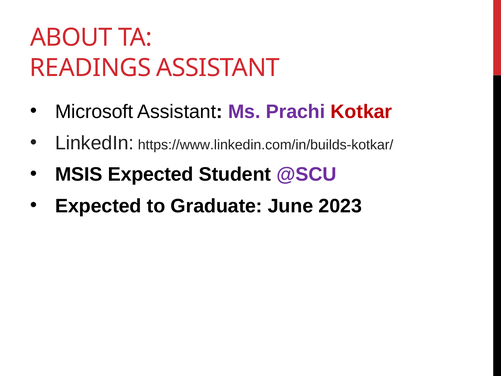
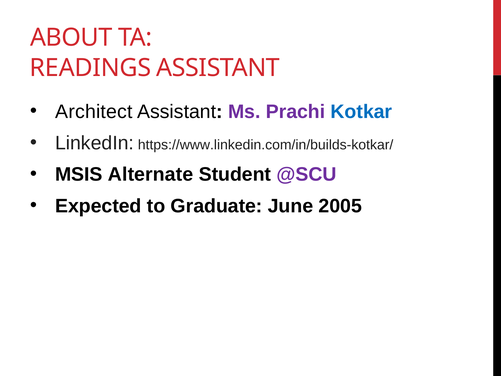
Microsoft: Microsoft -> Architect
Kotkar colour: red -> blue
MSIS Expected: Expected -> Alternate
2023: 2023 -> 2005
